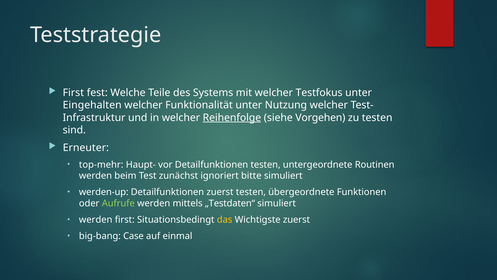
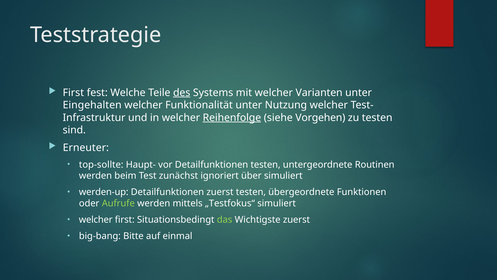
des underline: none -> present
Testfokus: Testfokus -> Varianten
top-mehr: top-mehr -> top-sollte
bitte: bitte -> über
„Testdaten“: „Testdaten“ -> „Testfokus“
werden at (96, 219): werden -> welcher
das colour: yellow -> light green
Case: Case -> Bitte
